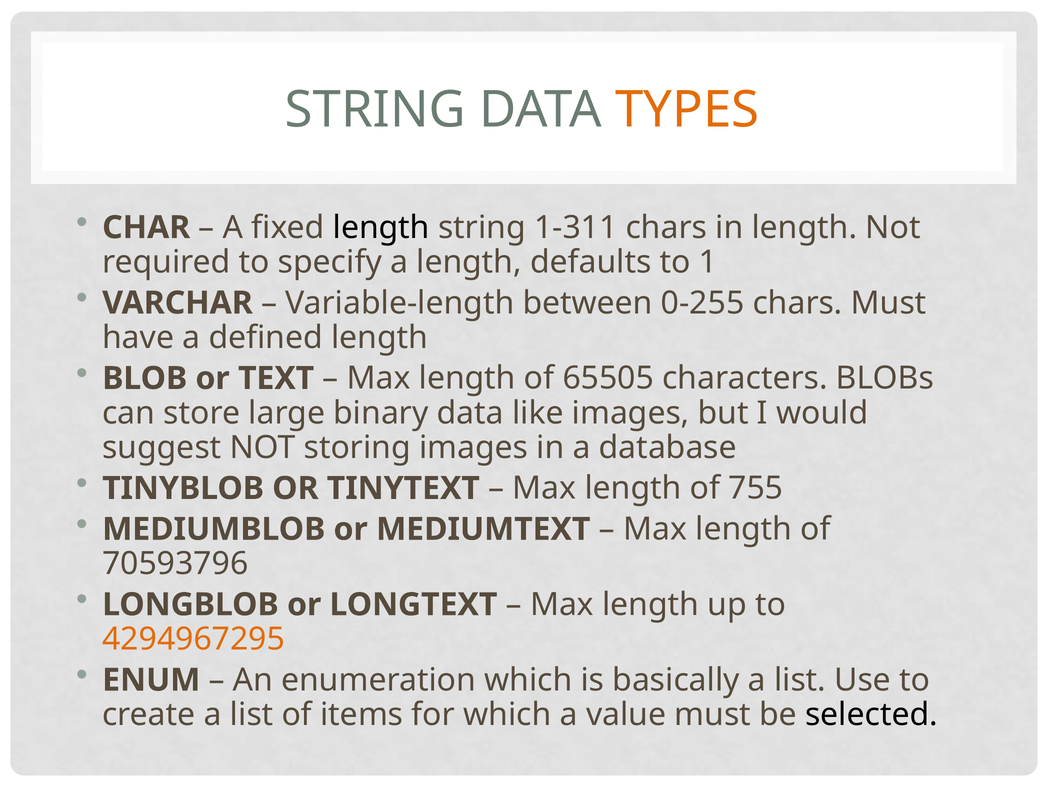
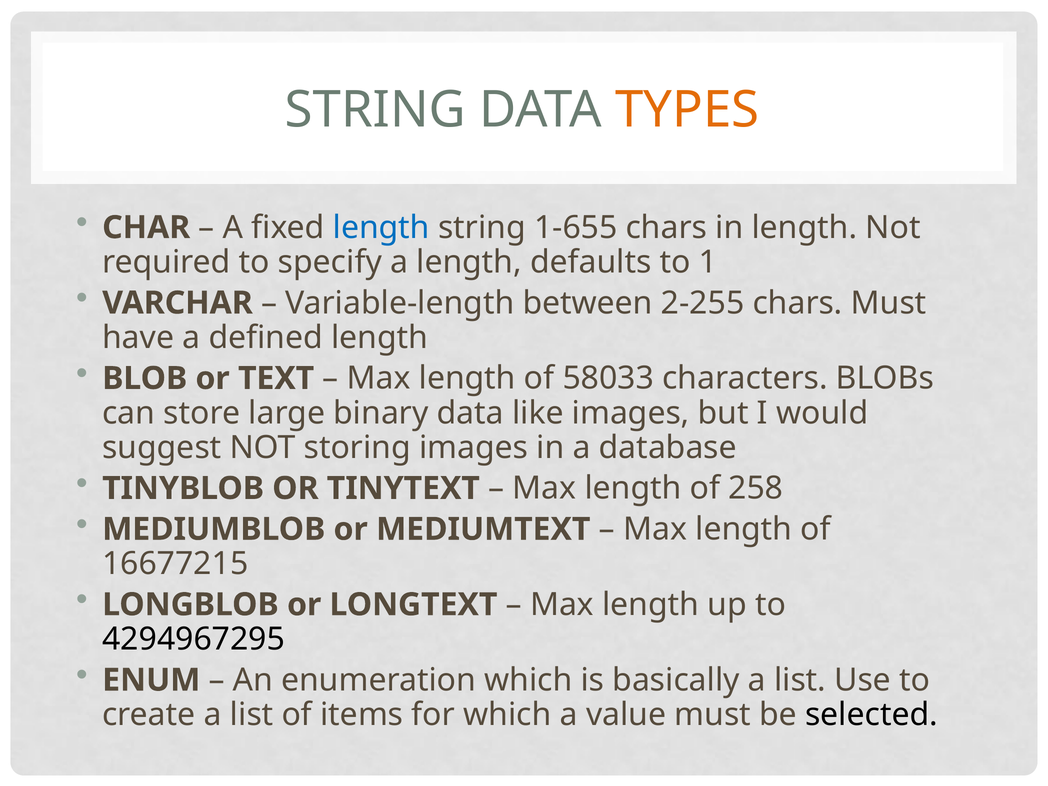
length at (381, 228) colour: black -> blue
1-311: 1-311 -> 1-655
0-255: 0-255 -> 2-255
65505: 65505 -> 58033
755: 755 -> 258
70593796: 70593796 -> 16677215
4294967295 colour: orange -> black
